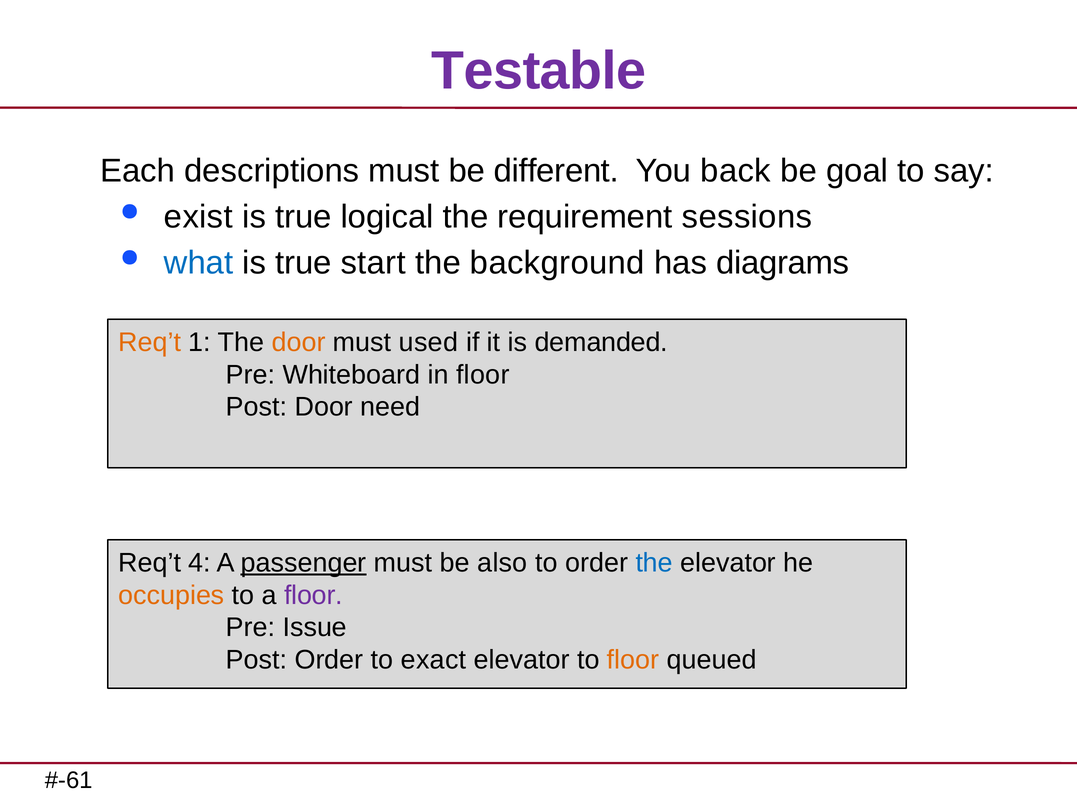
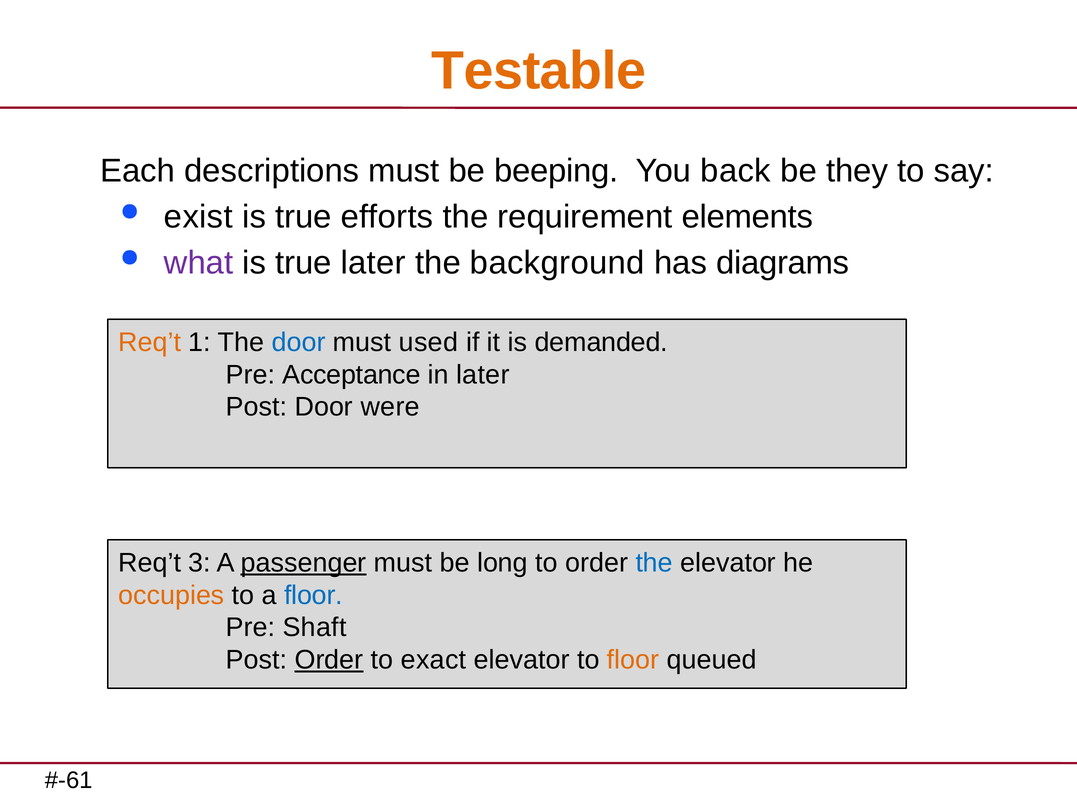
Testable colour: purple -> orange
different: different -> beeping
goal: goal -> they
logical: logical -> efforts
sessions: sessions -> elements
what colour: blue -> purple
true start: start -> later
door at (299, 342) colour: orange -> blue
Whiteboard: Whiteboard -> Acceptance
in floor: floor -> later
need: need -> were
4: 4 -> 3
also: also -> long
floor at (313, 595) colour: purple -> blue
Issue: Issue -> Shaft
Order at (329, 660) underline: none -> present
